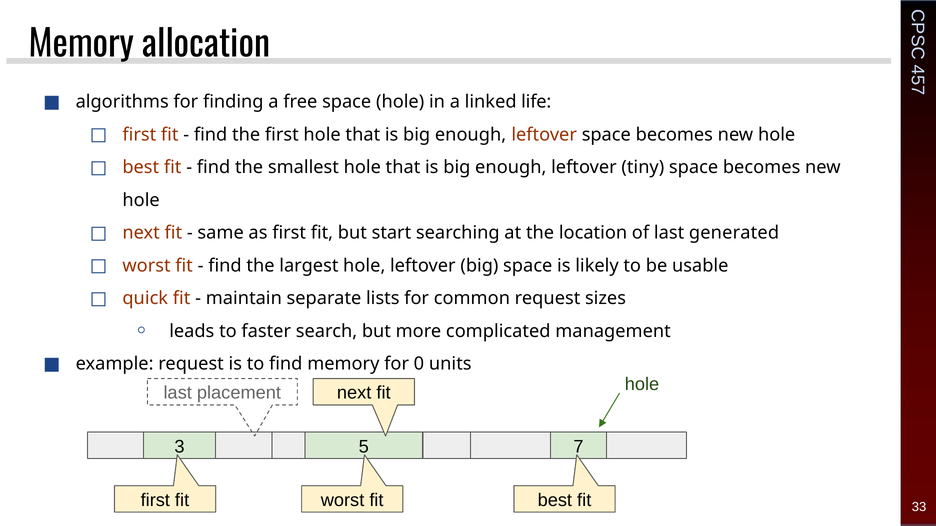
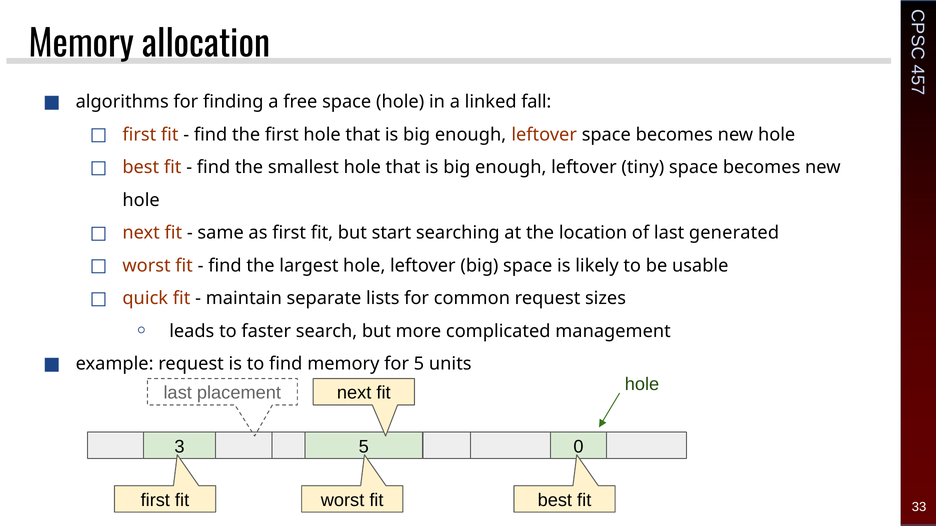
life: life -> fall
for 0: 0 -> 5
3 5 7: 7 -> 0
